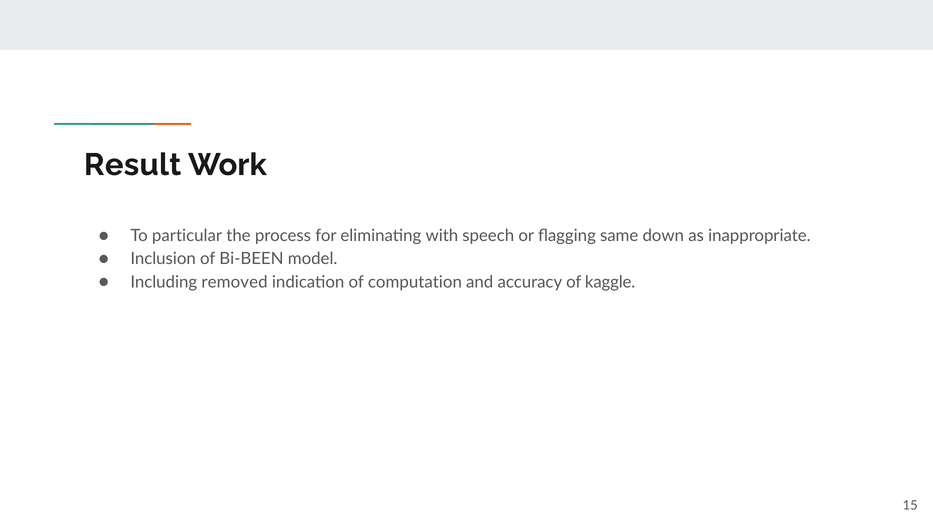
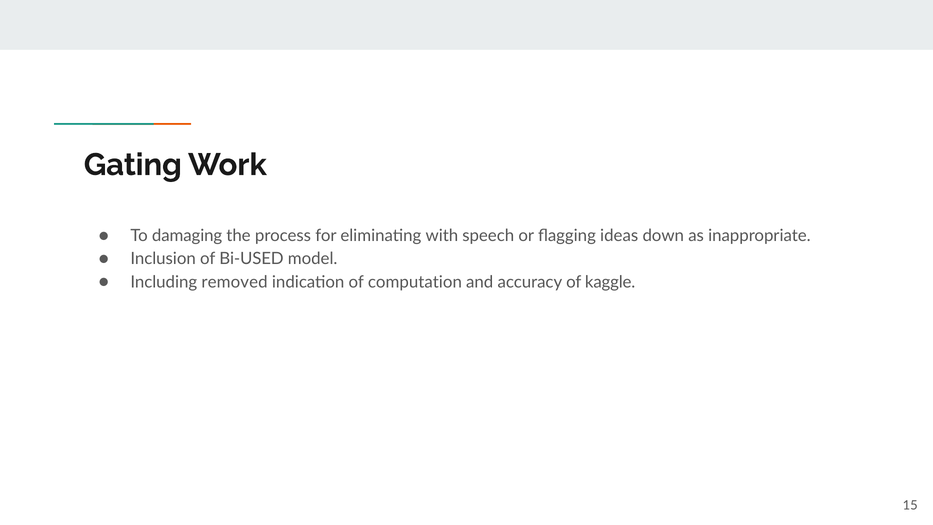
Result: Result -> Gating
particular: particular -> damaging
same: same -> ideas
Bi-BEEN: Bi-BEEN -> Bi-USED
